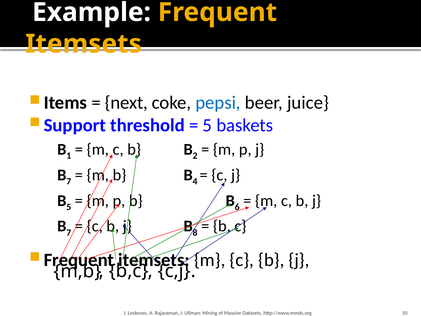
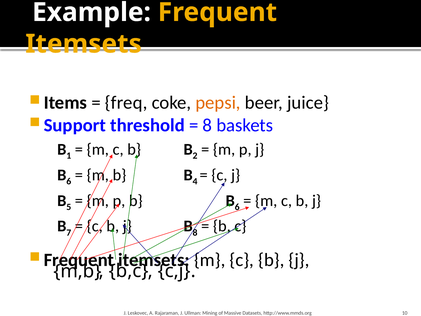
next: next -> freq
pepsi colour: blue -> orange
5 at (207, 125): 5 -> 8
7 at (69, 181): 7 -> 6
